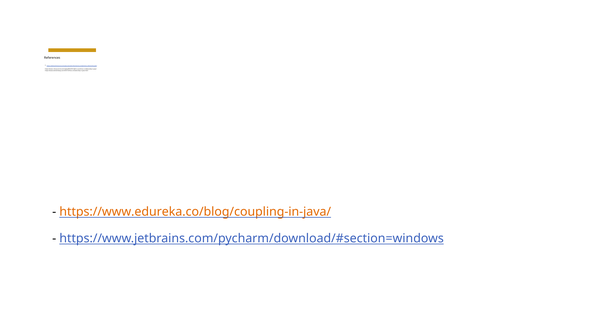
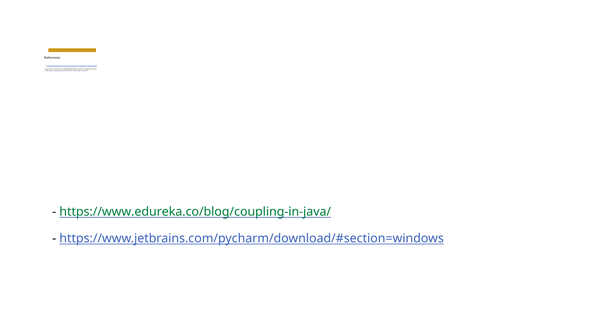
https://www.edureka.co/blog/coupling-in-java/ colour: orange -> green
